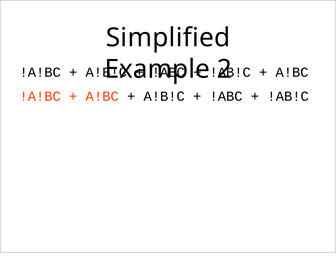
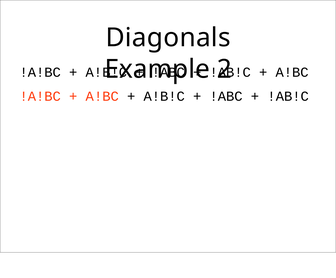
Simplified: Simplified -> Diagonals
